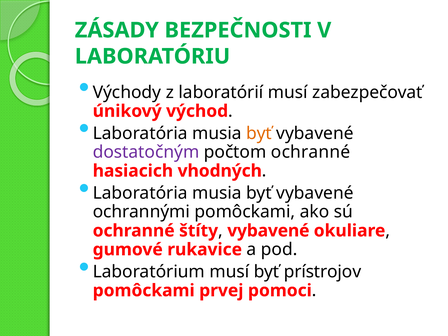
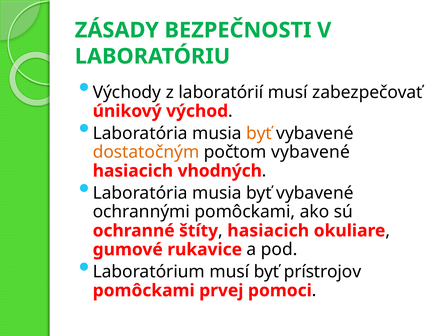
dostatočným colour: purple -> orange
počtom ochranné: ochranné -> vybavené
vybavené at (268, 231): vybavené -> hasiacich
